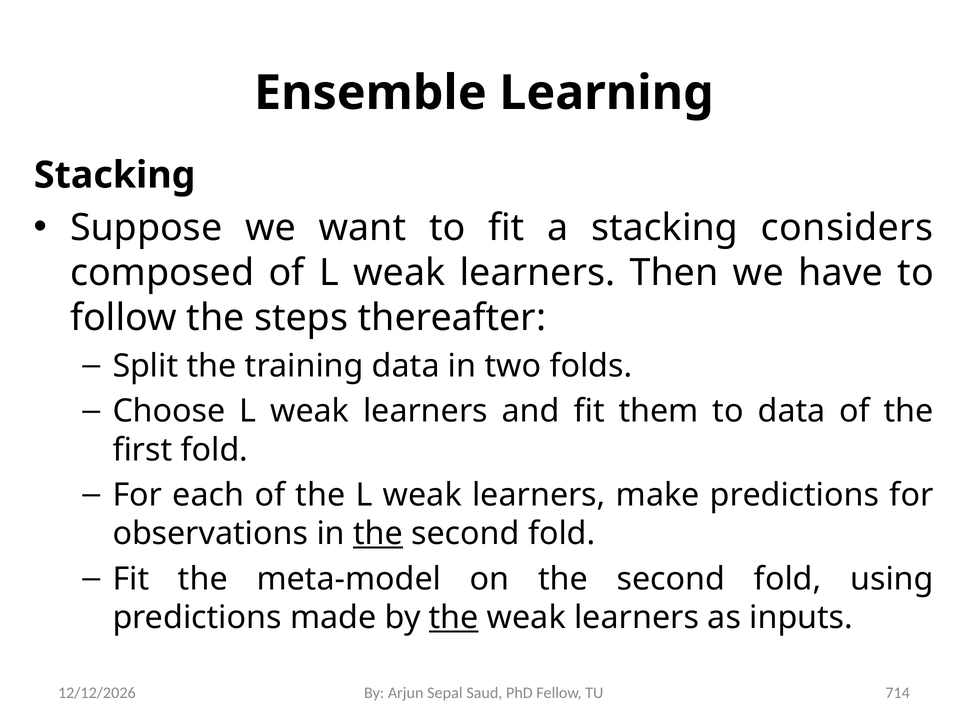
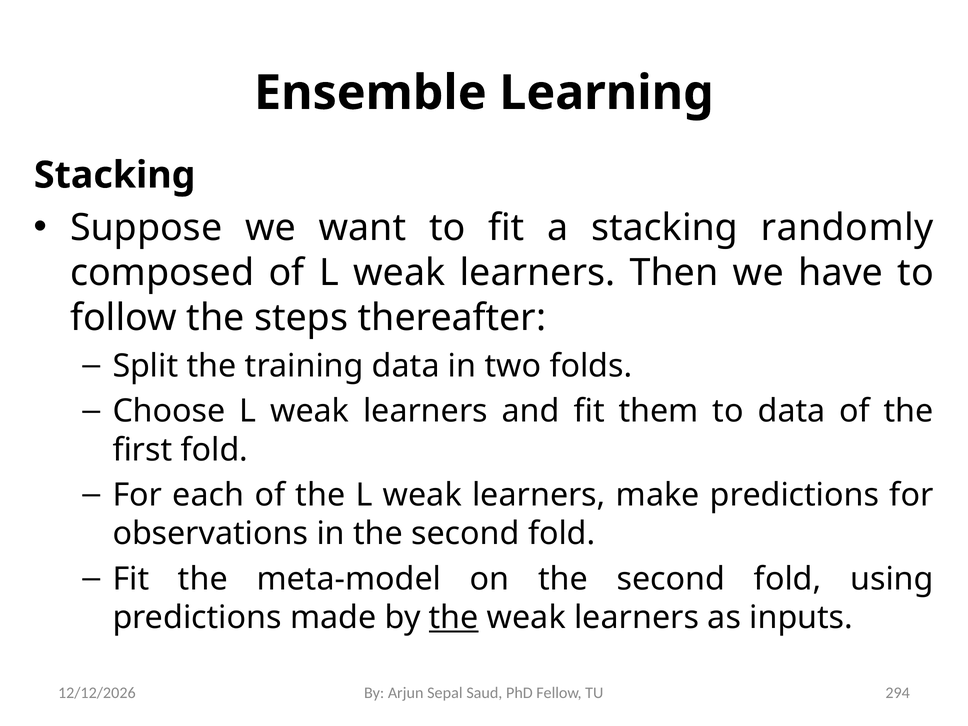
considers: considers -> randomly
the at (378, 534) underline: present -> none
714: 714 -> 294
